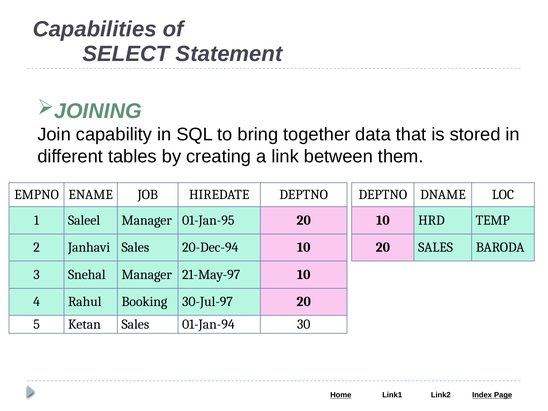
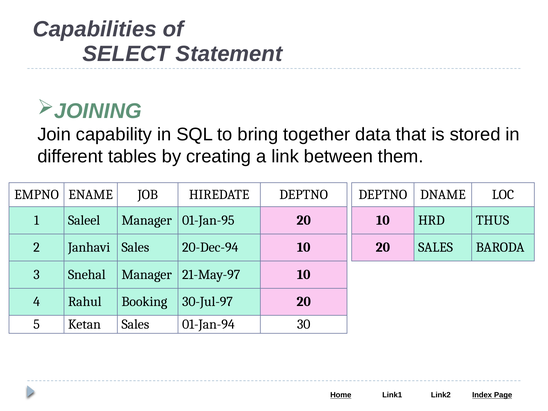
TEMP: TEMP -> THUS
